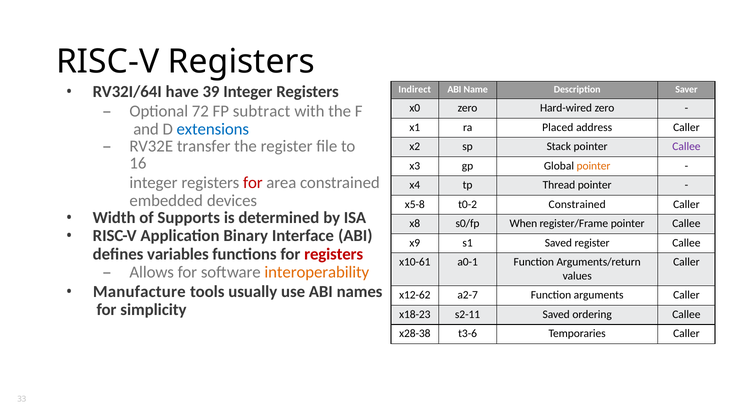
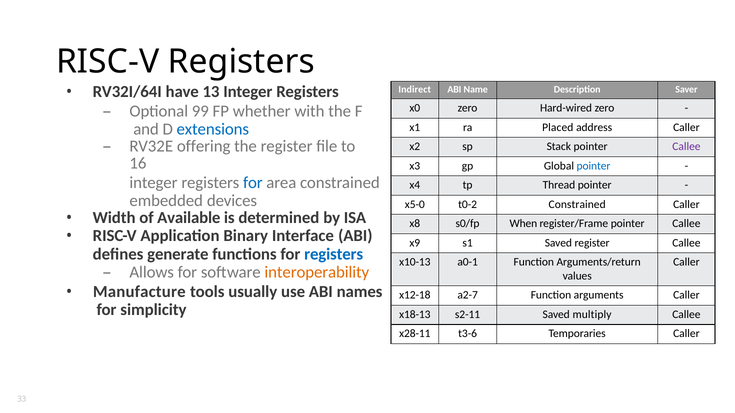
39: 39 -> 13
72: 72 -> 99
subtract: subtract -> whether
transfer: transfer -> offering
pointer at (593, 166) colour: orange -> blue
for at (253, 183) colour: red -> blue
x5-8: x5-8 -> x5-0
Supports: Supports -> Available
variables: variables -> generate
registers at (334, 254) colour: red -> blue
x10-61: x10-61 -> x10-13
x12-62: x12-62 -> x12-18
x18-23: x18-23 -> x18-13
ordering: ordering -> multiply
x28-38: x28-38 -> x28-11
